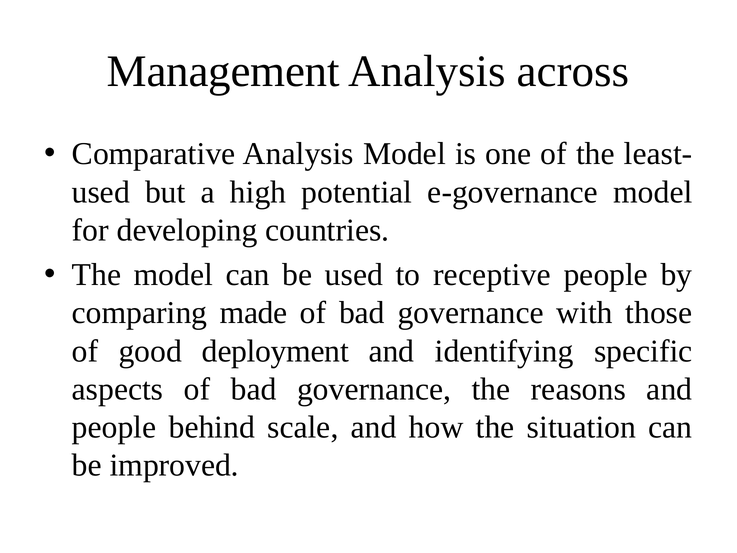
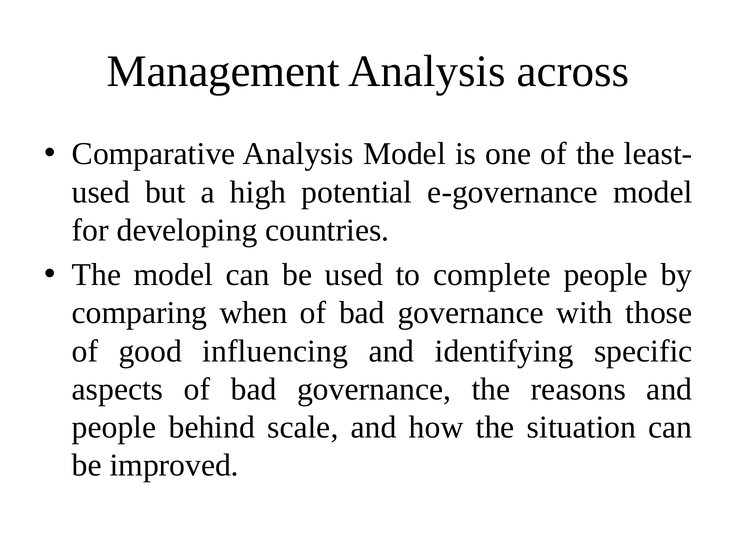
receptive: receptive -> complete
made: made -> when
deployment: deployment -> influencing
